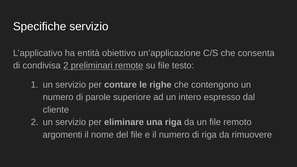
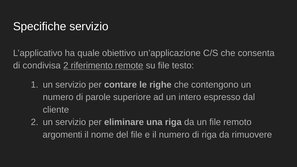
entità: entità -> quale
preliminari: preliminari -> riferimento
